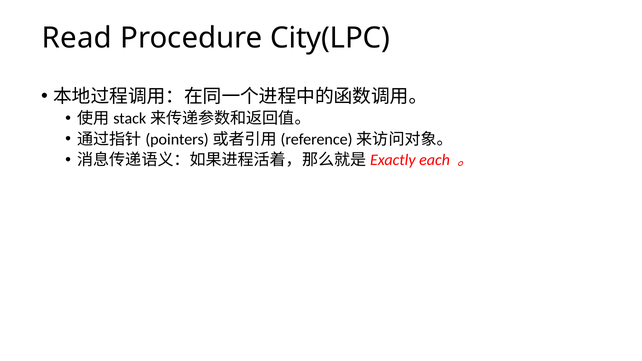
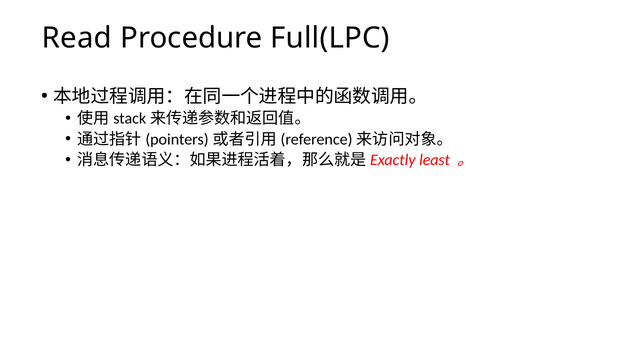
City(LPC: City(LPC -> Full(LPC
each: each -> least
